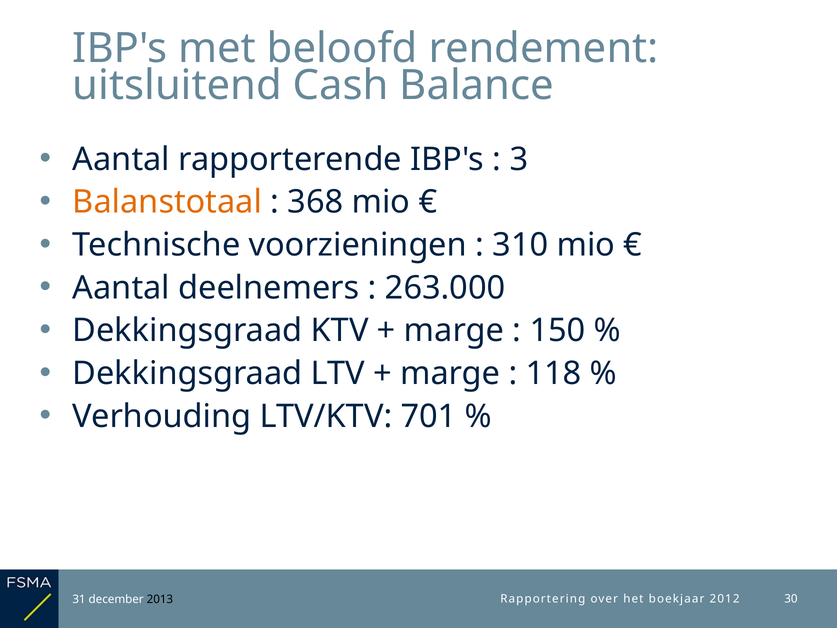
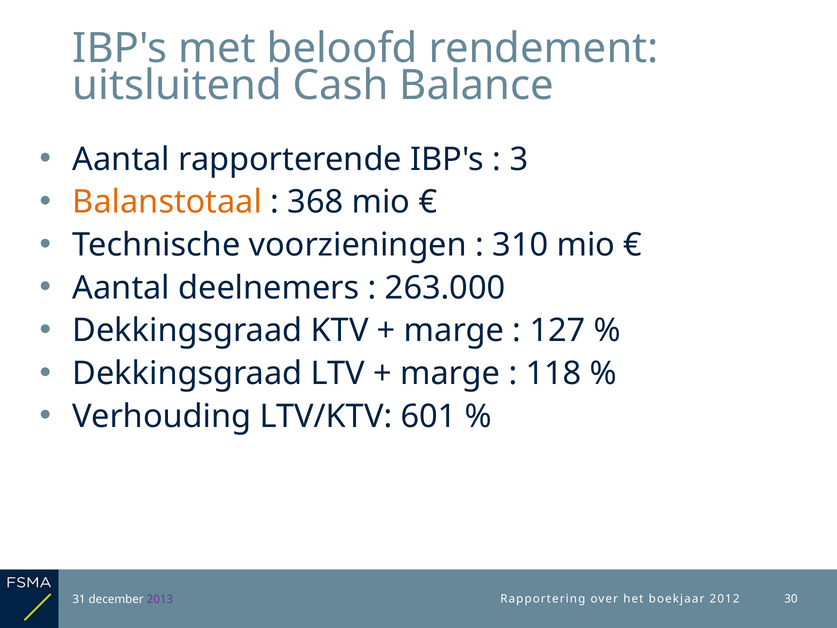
150: 150 -> 127
701: 701 -> 601
2013 colour: black -> purple
